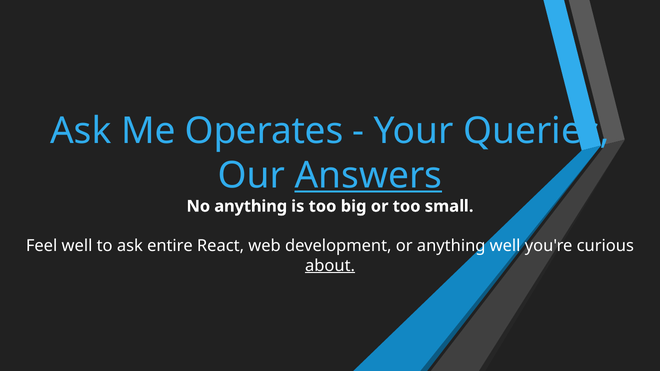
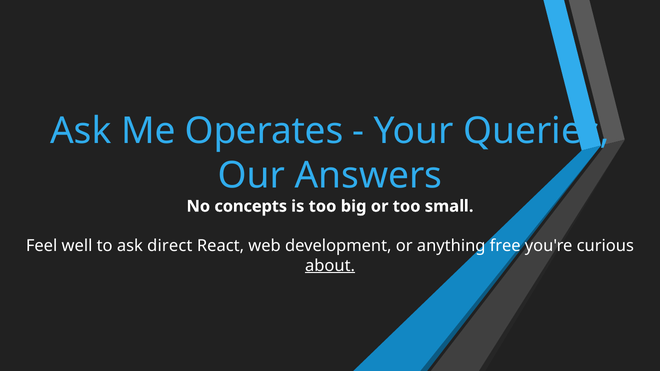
Answers underline: present -> none
No anything: anything -> concepts
entire: entire -> direct
anything well: well -> free
